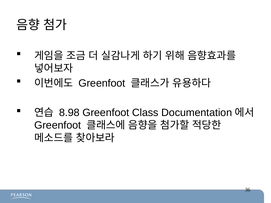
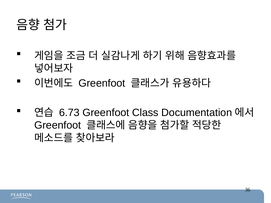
8.98: 8.98 -> 6.73
